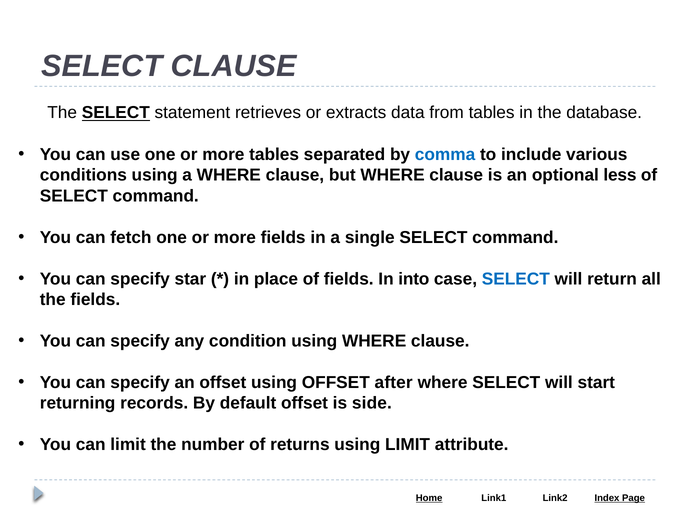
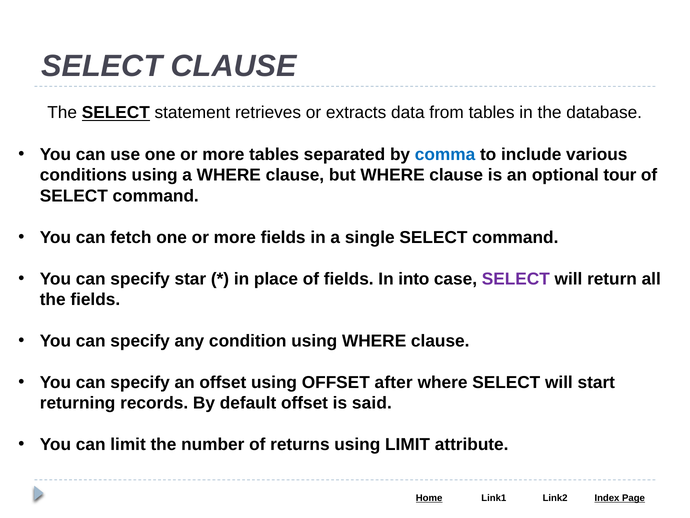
less: less -> tour
SELECT at (516, 279) colour: blue -> purple
side: side -> said
